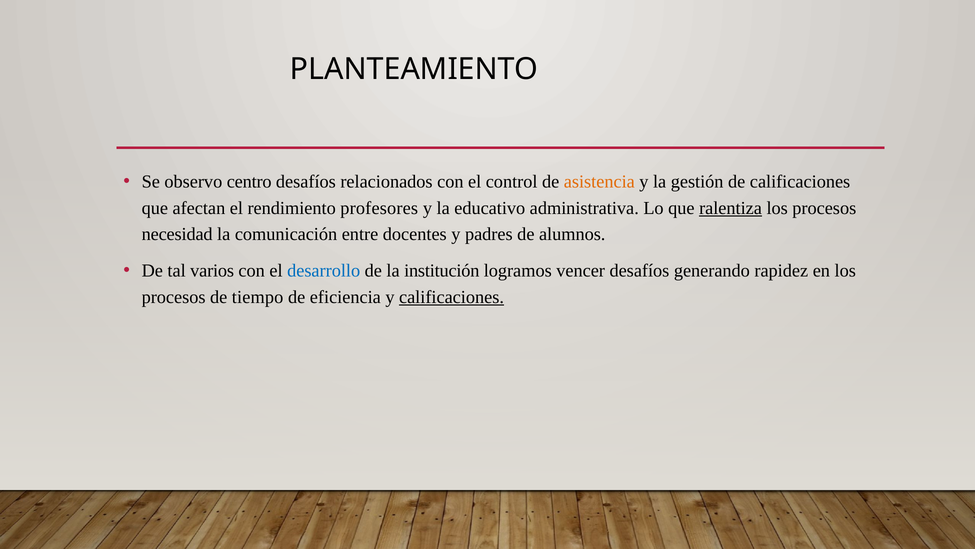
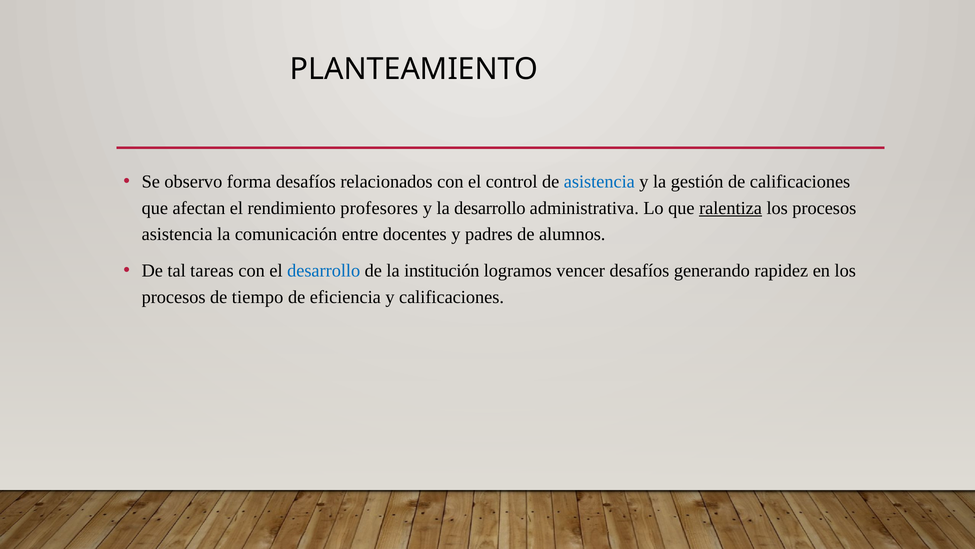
centro: centro -> forma
asistencia at (599, 181) colour: orange -> blue
la educativo: educativo -> desarrollo
necesidad at (177, 234): necesidad -> asistencia
varios: varios -> tareas
calificaciones at (451, 297) underline: present -> none
